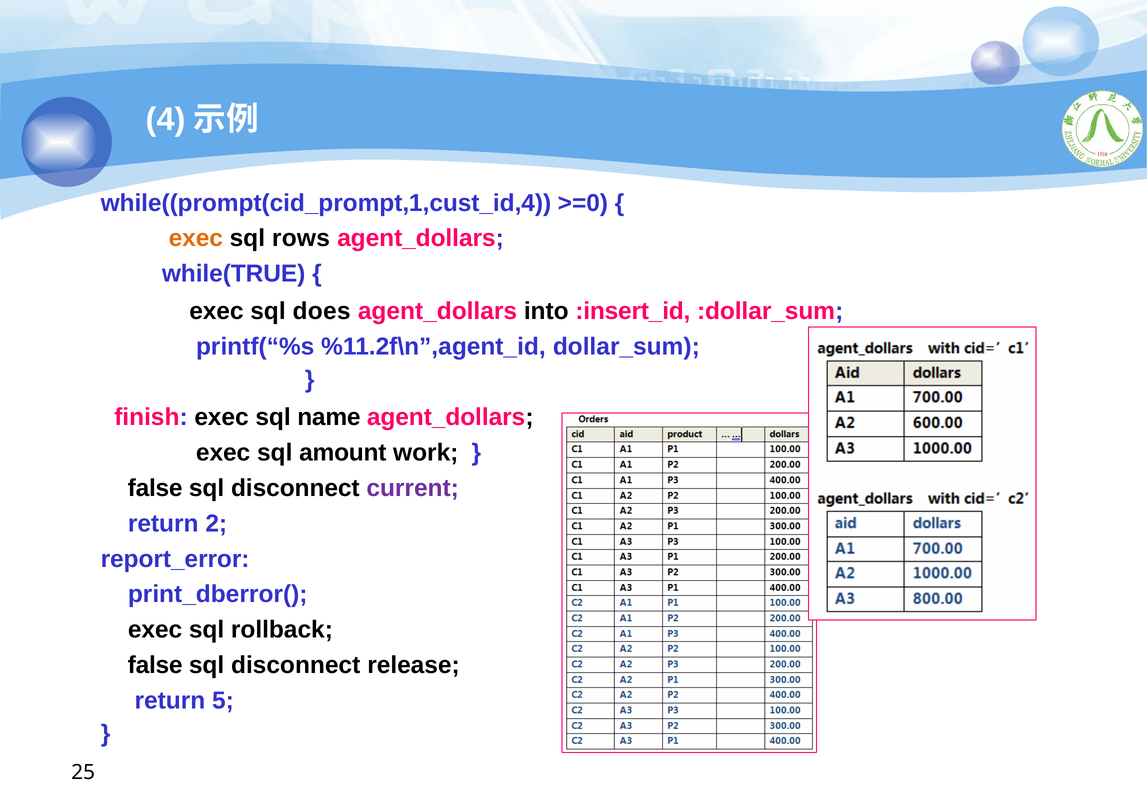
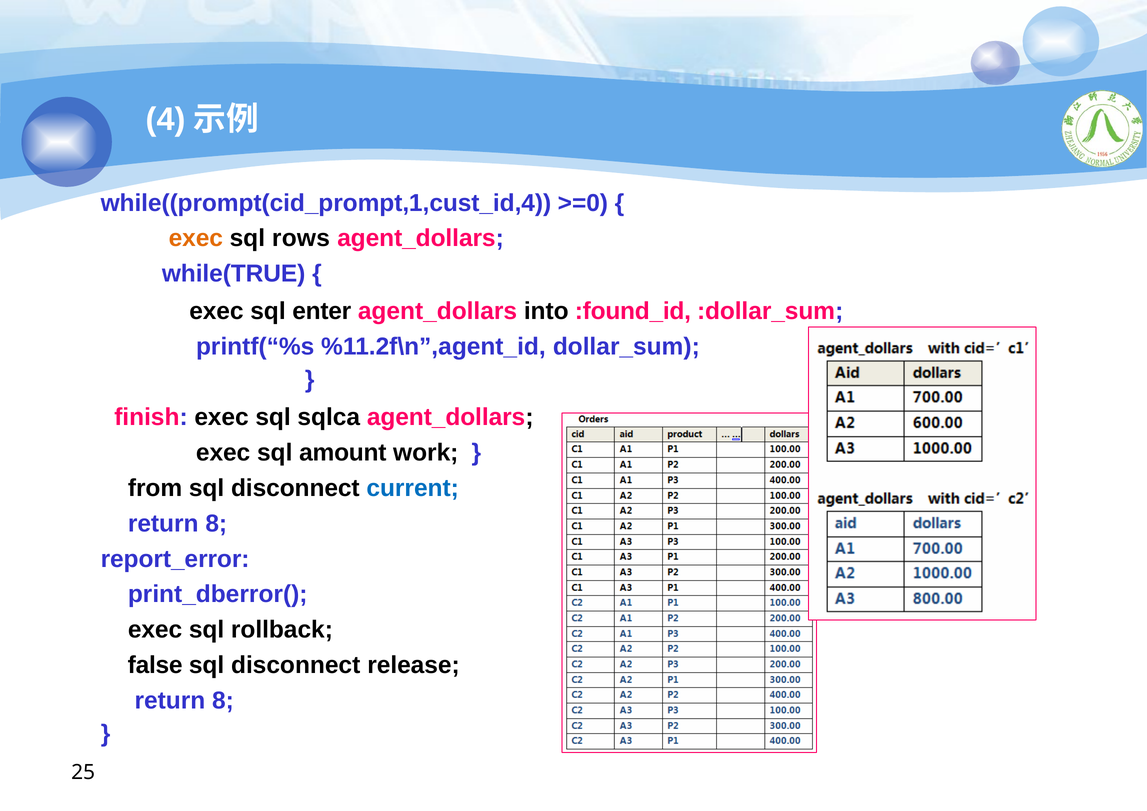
does: does -> enter
:insert_id: :insert_id -> :found_id
name: name -> sqlca
false at (155, 488): false -> from
current colour: purple -> blue
2 at (216, 524): 2 -> 8
5 at (223, 701): 5 -> 8
